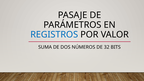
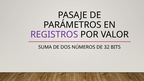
REGISTROS colour: blue -> purple
